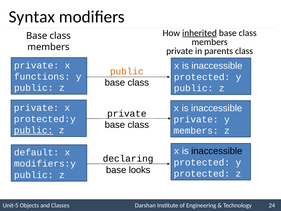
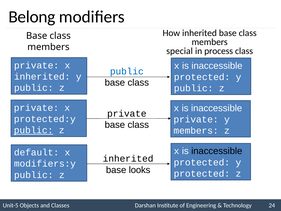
Syntax: Syntax -> Belong
inherited at (199, 33) underline: present -> none
private at (180, 51): private -> special
parents: parents -> process
public at (127, 71) colour: orange -> blue
functions at (42, 77): functions -> inherited
declaring at (128, 158): declaring -> inherited
